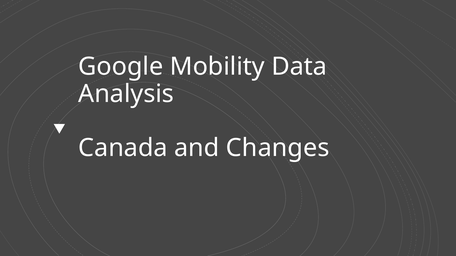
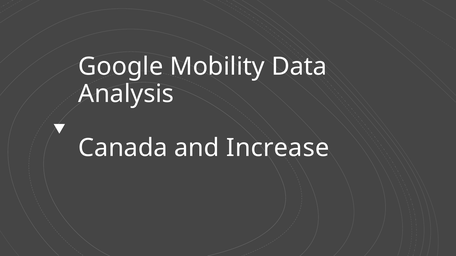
Changes: Changes -> Increase
